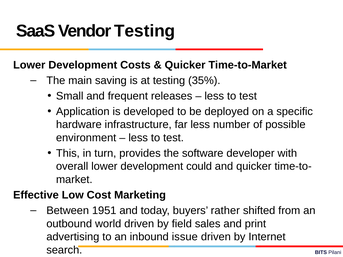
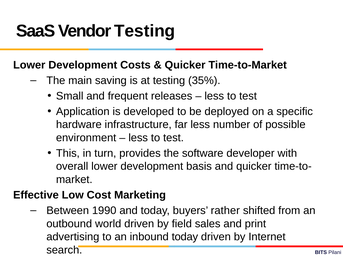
could: could -> basis
1951: 1951 -> 1990
inbound issue: issue -> today
